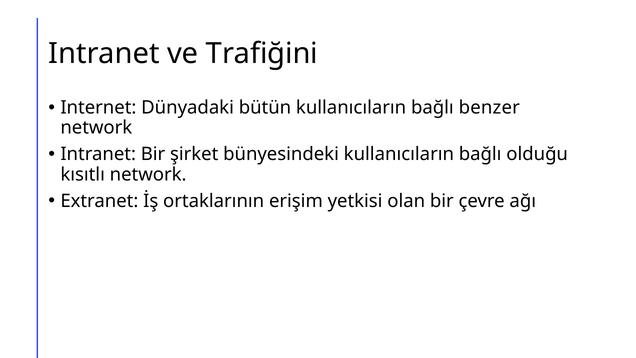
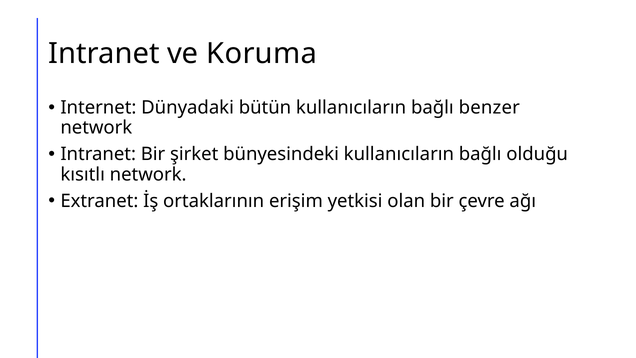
Trafiğini: Trafiğini -> Koruma
